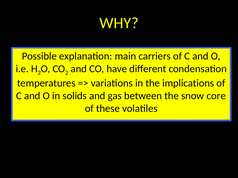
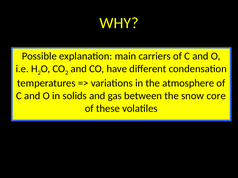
implications: implications -> atmosphere
